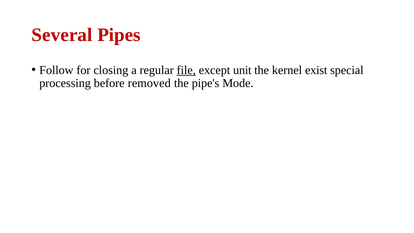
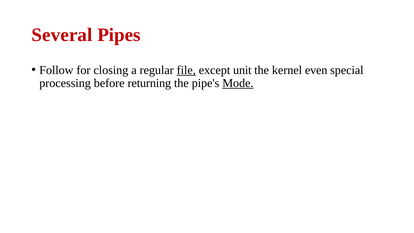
exist: exist -> even
removed: removed -> returning
Mode underline: none -> present
